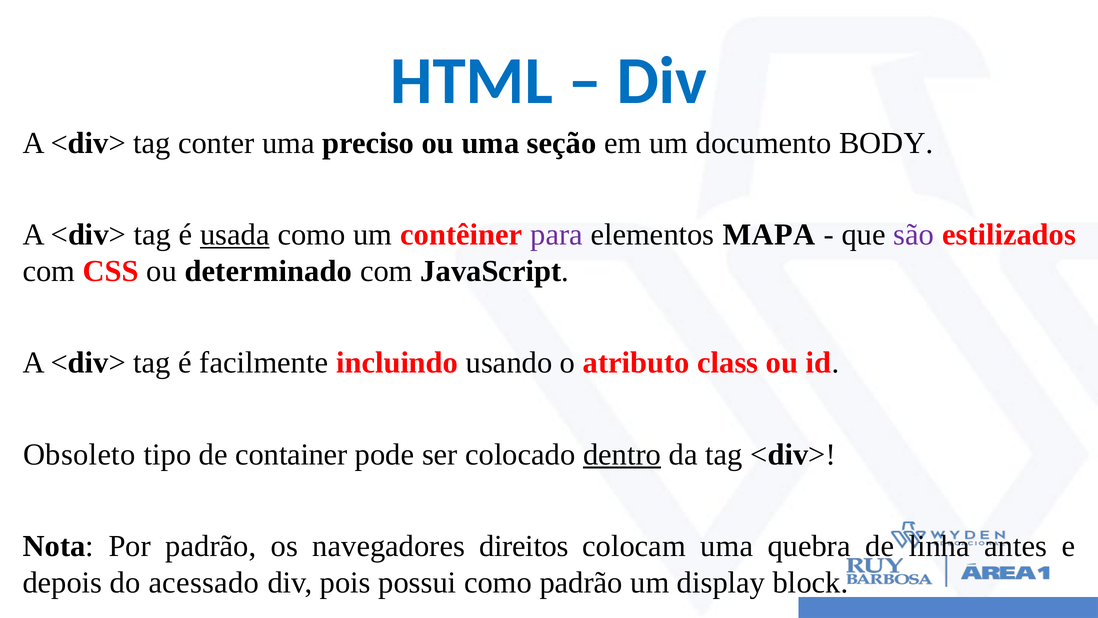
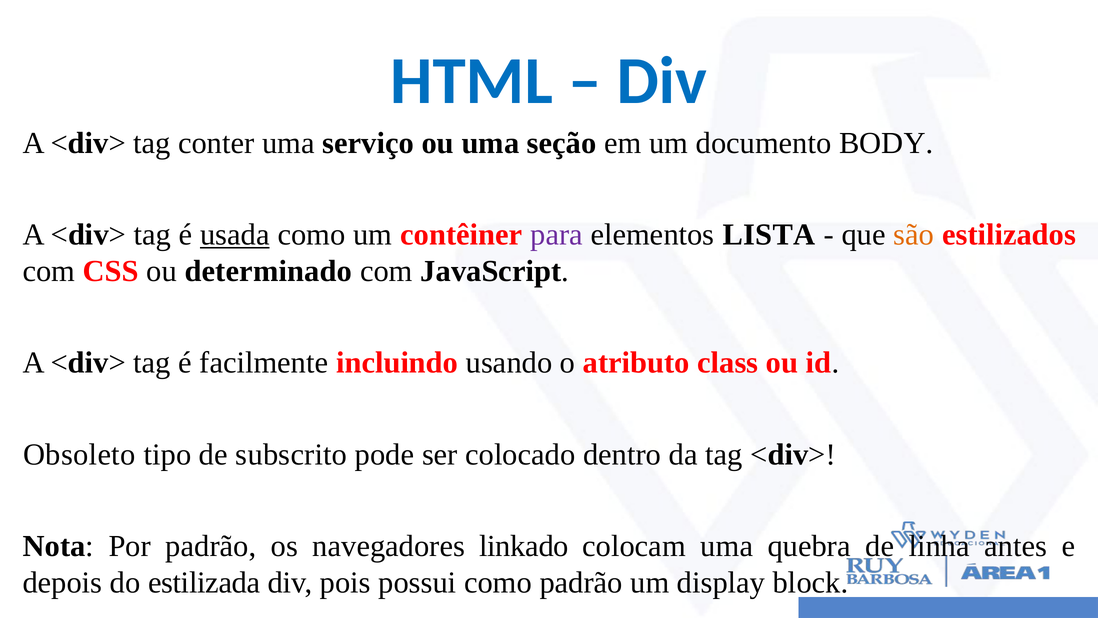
preciso: preciso -> serviço
MAPA: MAPA -> LISTA
são colour: purple -> orange
container: container -> subscrito
dentro underline: present -> none
direitos: direitos -> linkado
acessado: acessado -> estilizada
